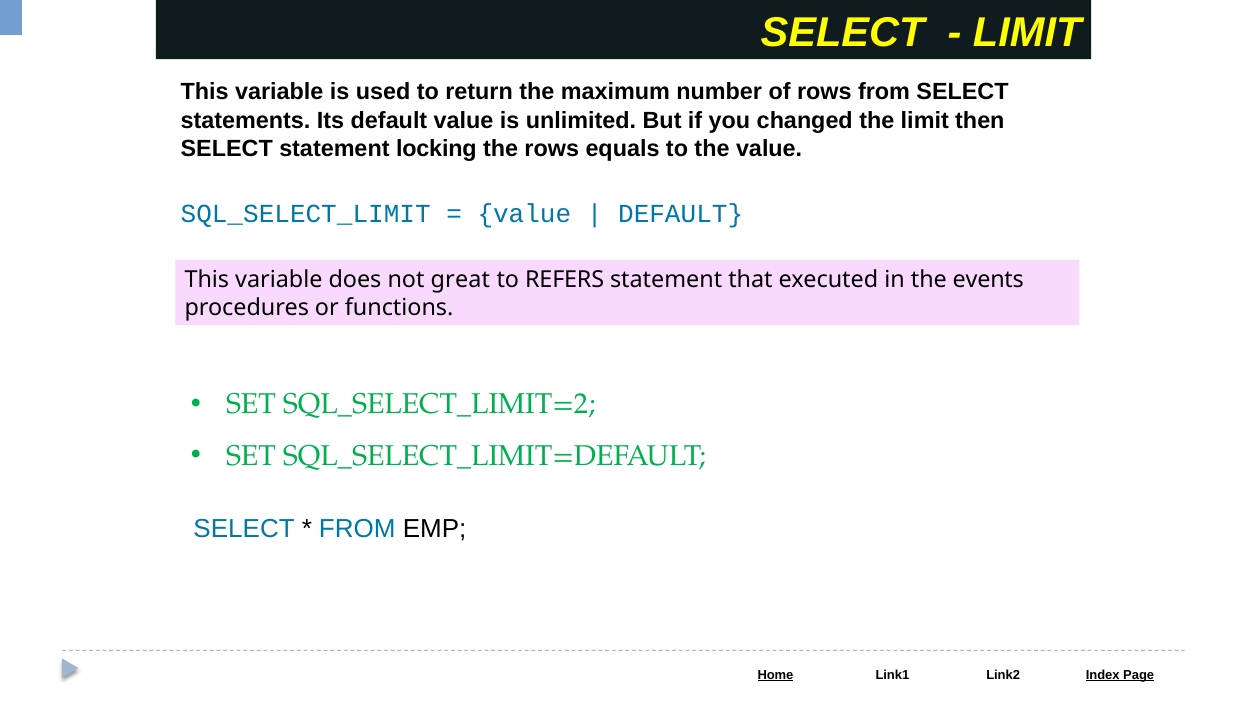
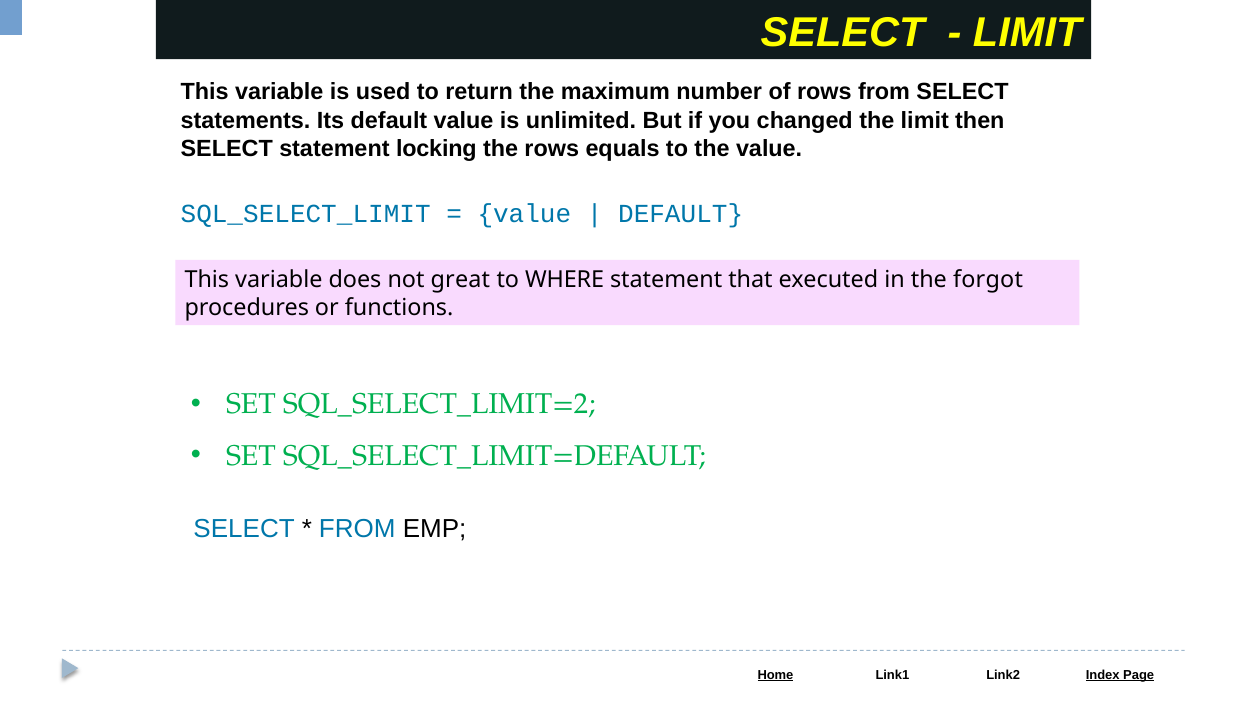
REFERS: REFERS -> WHERE
events: events -> forgot
